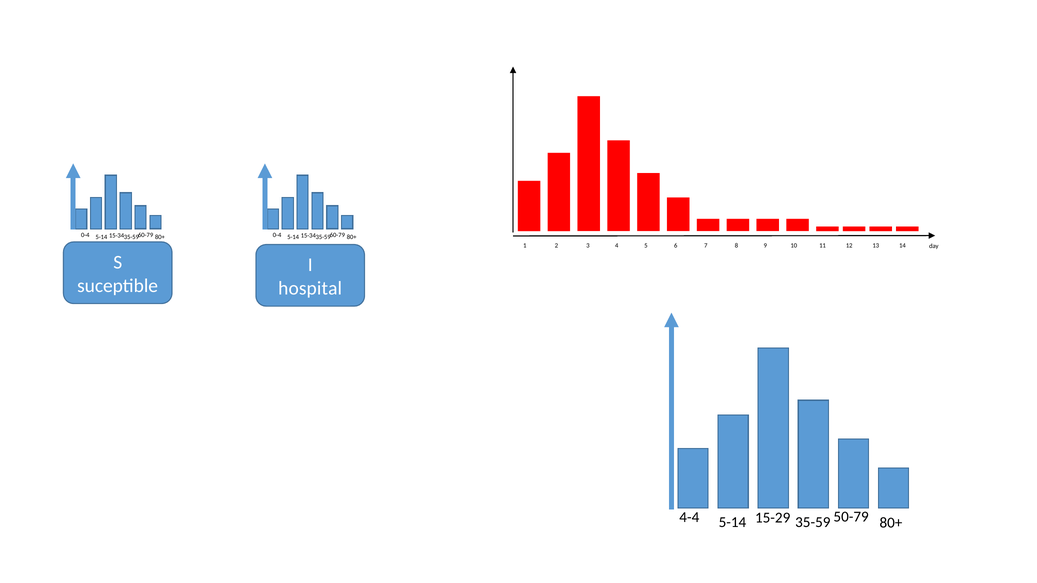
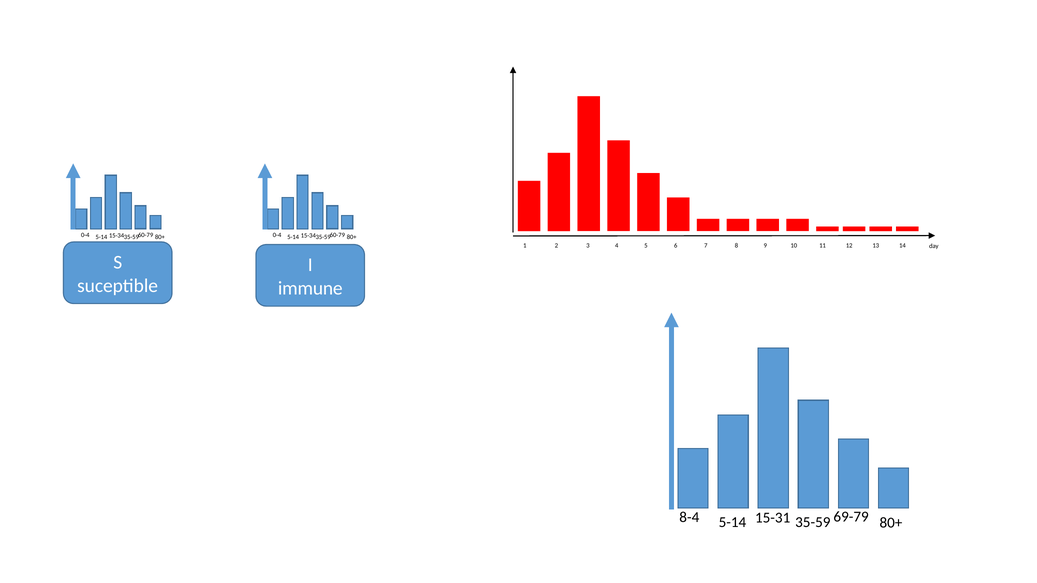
hospital: hospital -> immune
4-4: 4-4 -> 8-4
15-29: 15-29 -> 15-31
50-79: 50-79 -> 69-79
